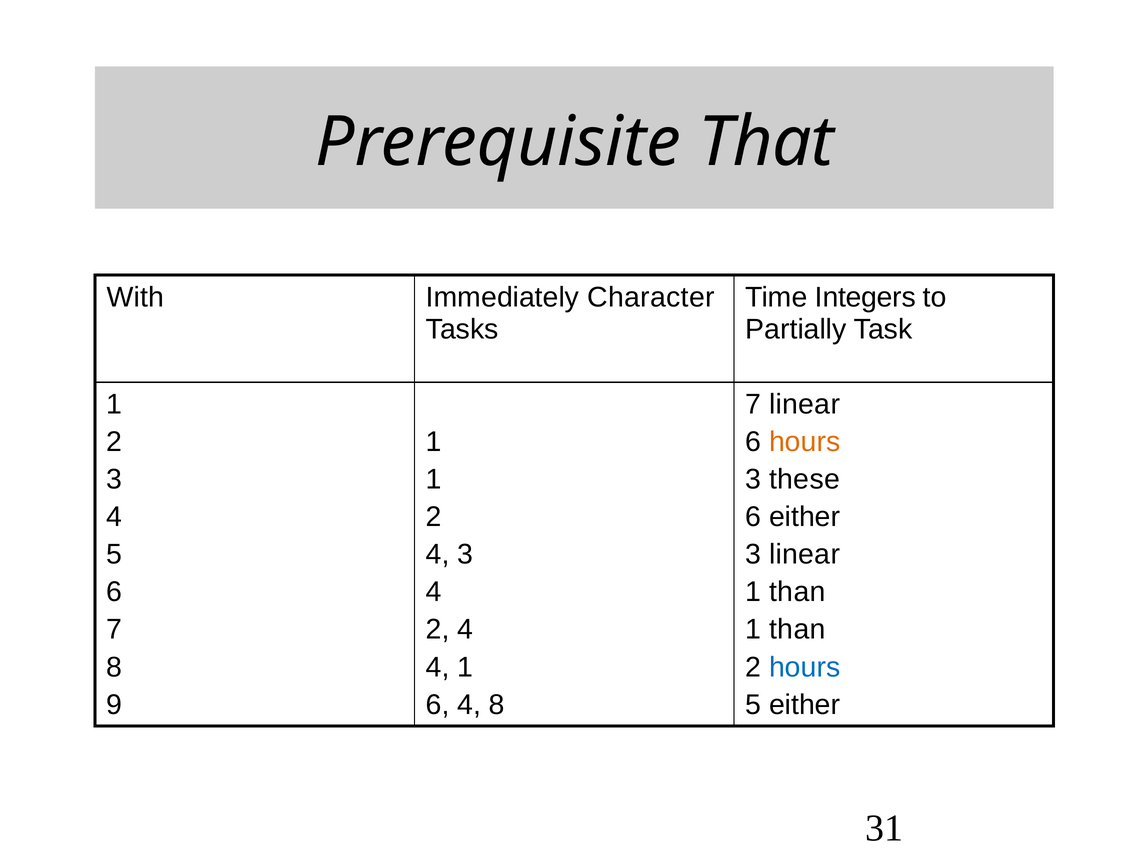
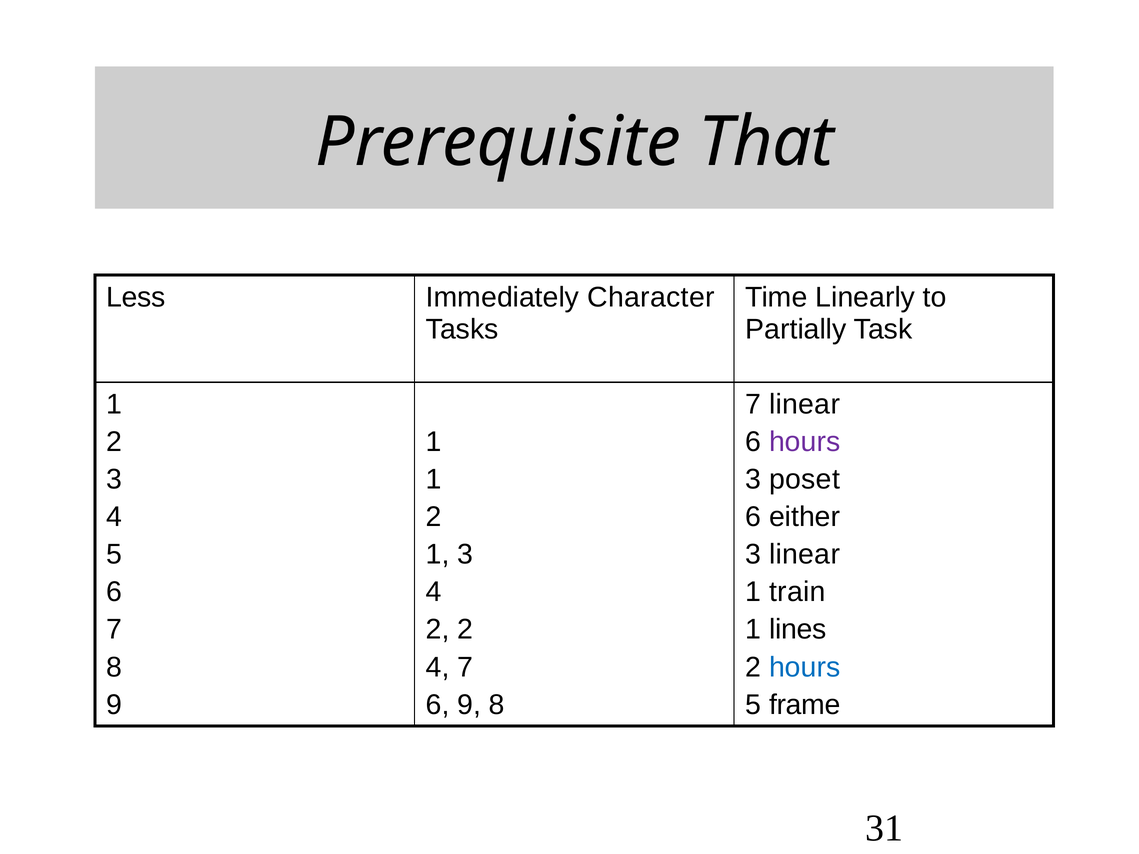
With: With -> Less
Integers: Integers -> Linearly
hours at (805, 442) colour: orange -> purple
these: these -> poset
4 at (438, 555): 4 -> 1
than at (797, 592): than -> train
4 at (465, 630): 4 -> 2
than at (797, 630): than -> lines
4 1: 1 -> 7
6 4: 4 -> 9
5 either: either -> frame
